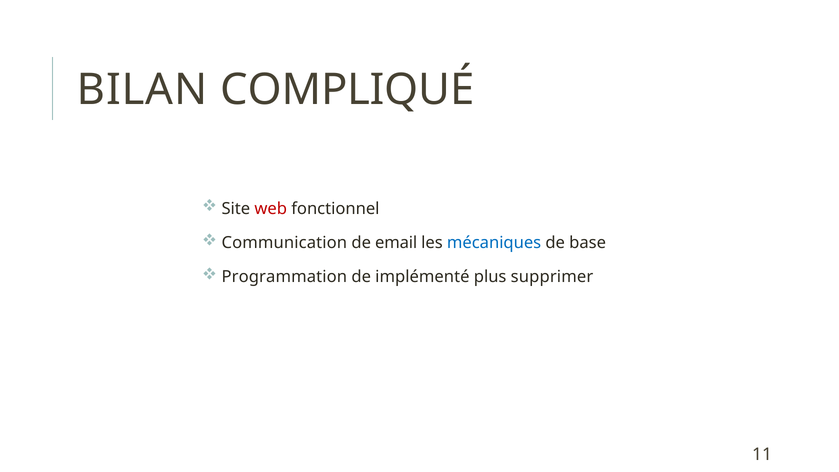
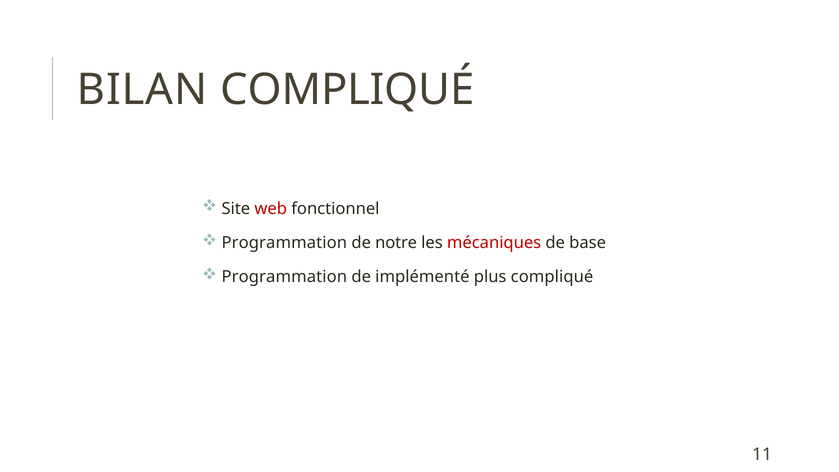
Communication at (284, 243): Communication -> Programmation
email: email -> notre
mécaniques colour: blue -> red
plus supprimer: supprimer -> compliqué
